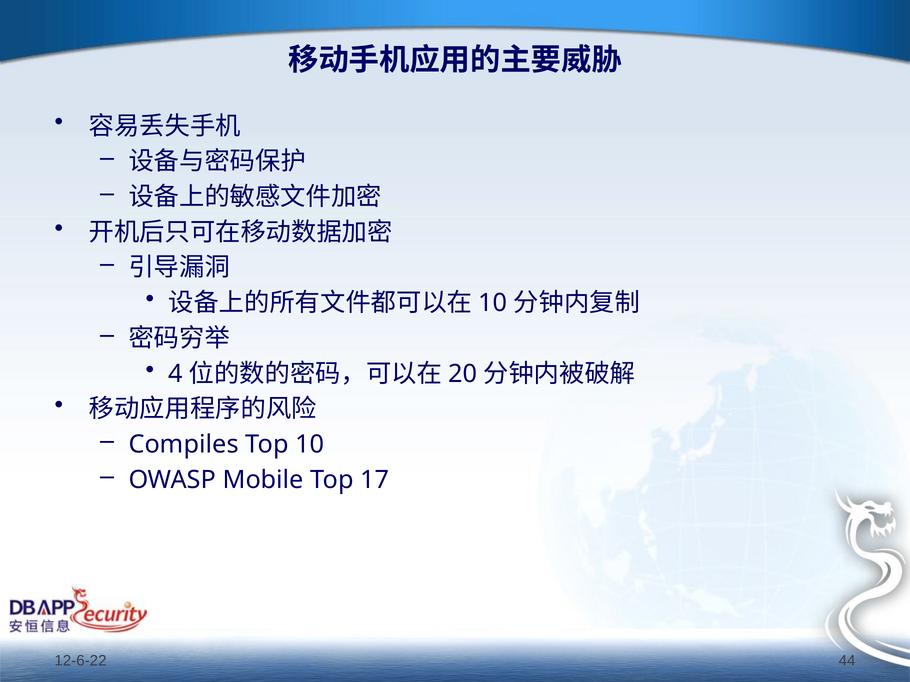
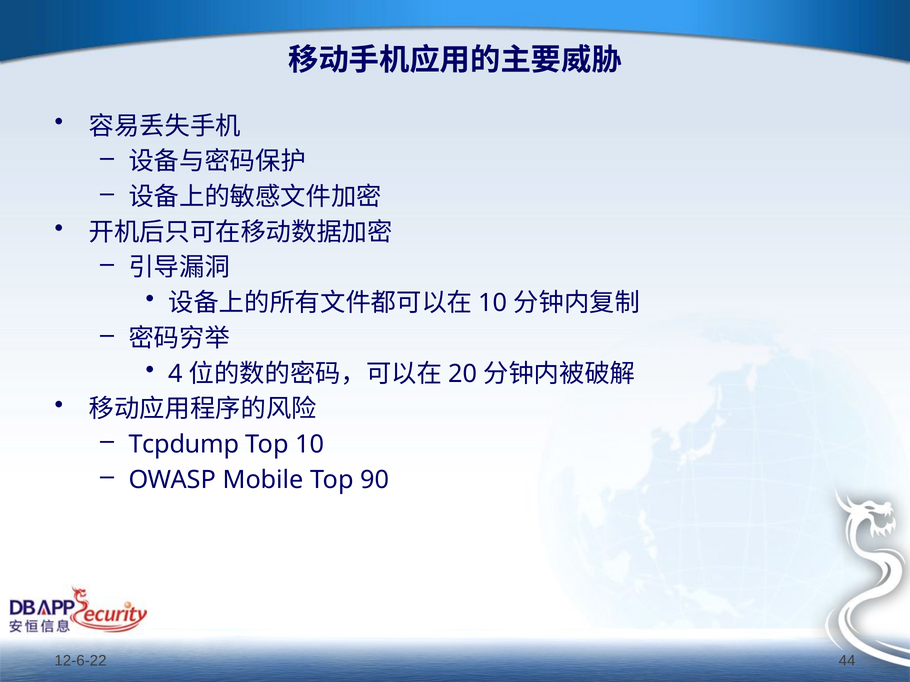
Compiles: Compiles -> Tcpdump
17: 17 -> 90
